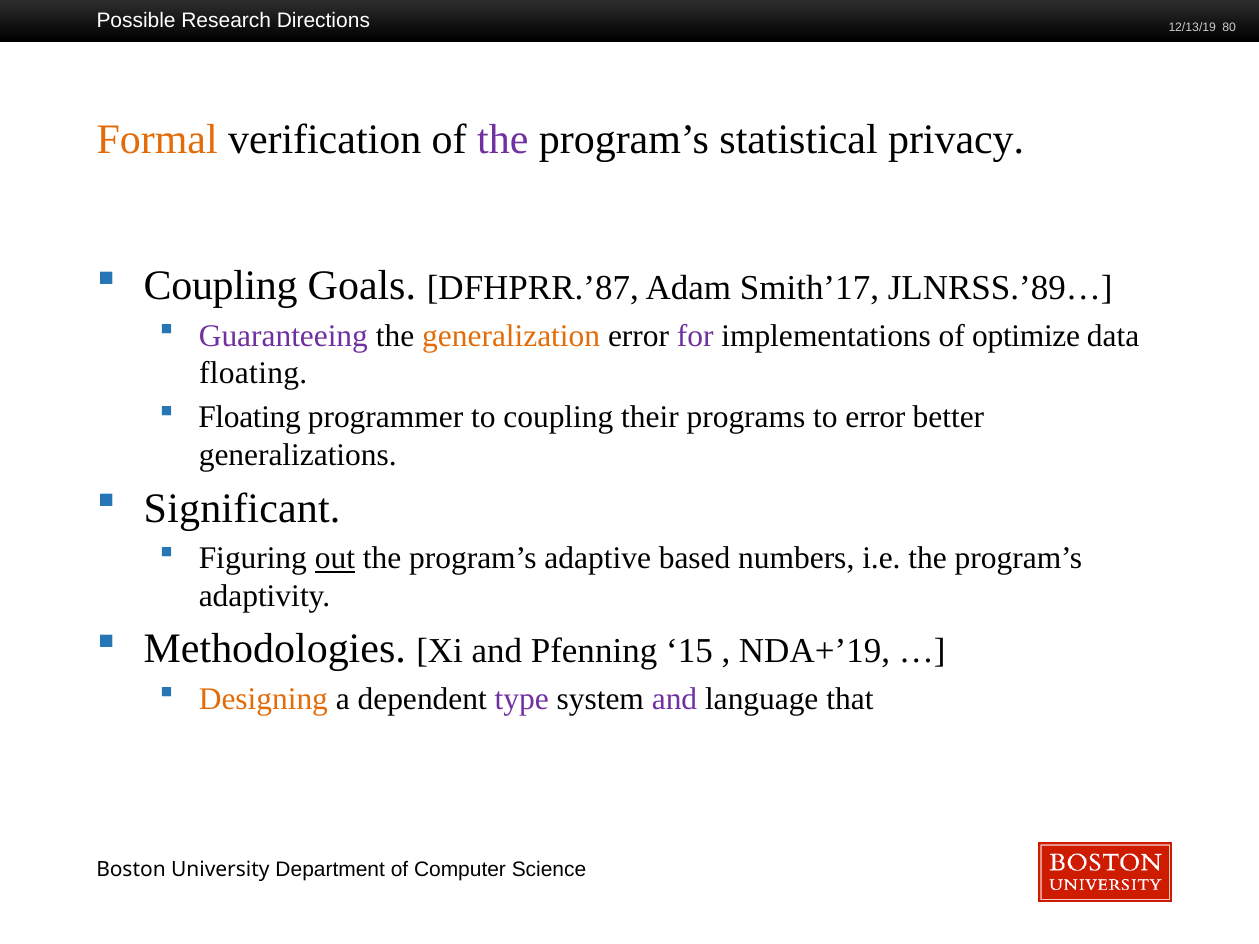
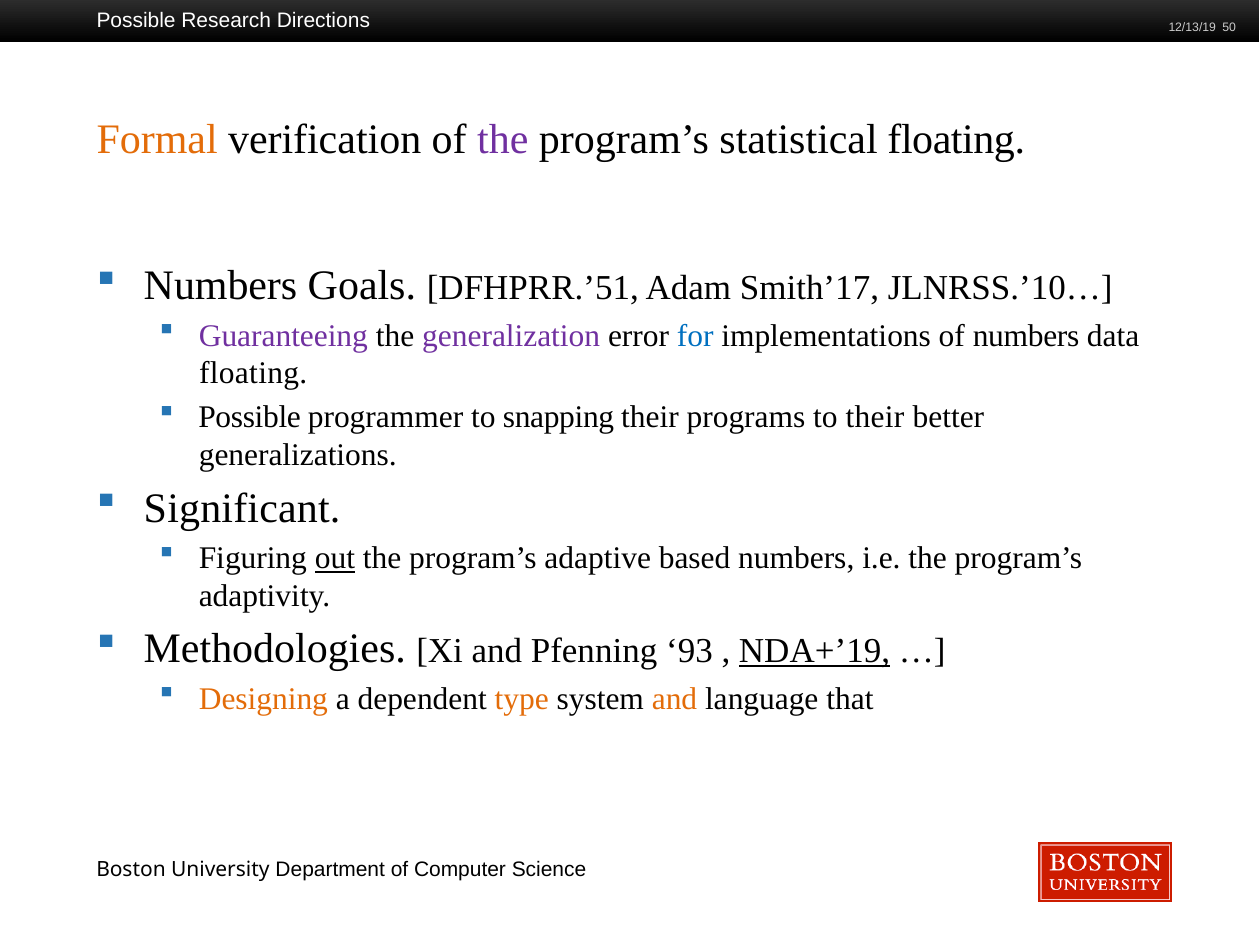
80: 80 -> 50
statistical privacy: privacy -> floating
Coupling at (221, 286): Coupling -> Numbers
DFHPRR.’87: DFHPRR.’87 -> DFHPRR.’51
JLNRSS.’89…: JLNRSS.’89… -> JLNRSS.’10…
generalization colour: orange -> purple
for colour: purple -> blue
of optimize: optimize -> numbers
Floating at (250, 418): Floating -> Possible
to coupling: coupling -> snapping
to error: error -> their
15: 15 -> 93
NDA+’19 underline: none -> present
type colour: purple -> orange
and at (675, 699) colour: purple -> orange
